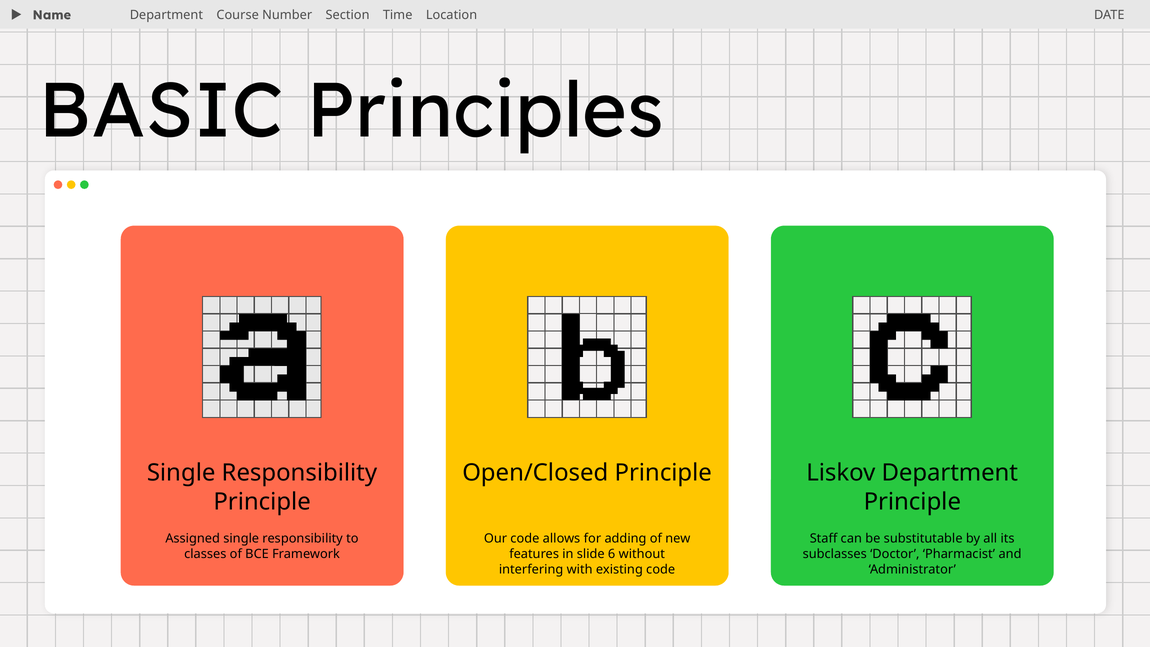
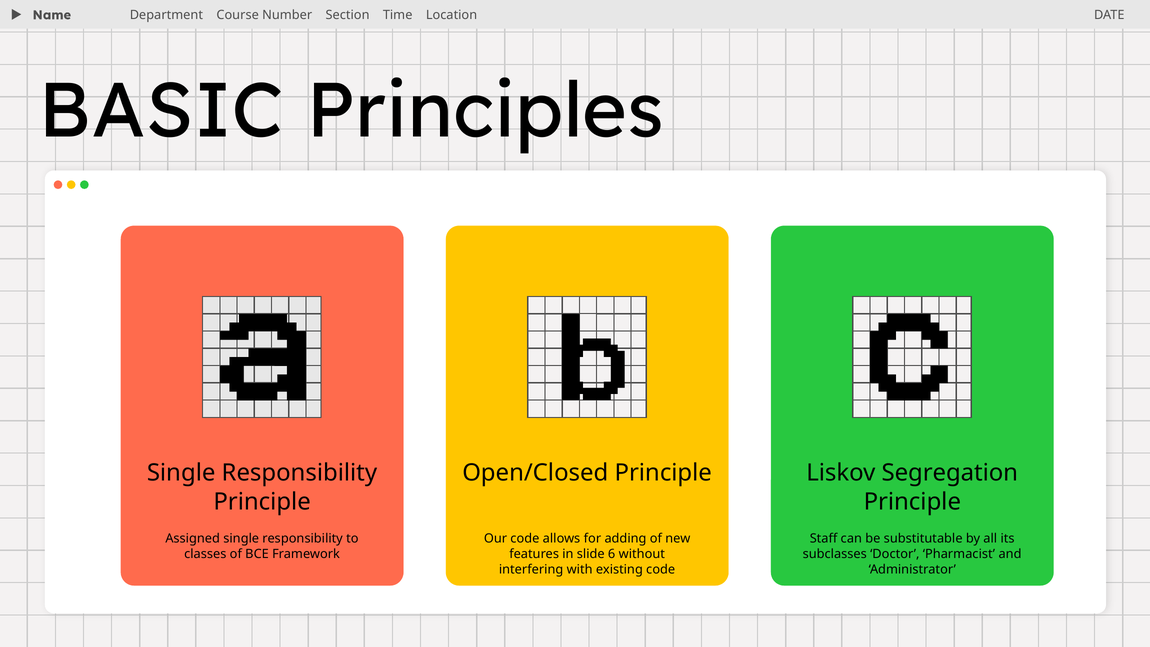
Liskov Department: Department -> Segregation
